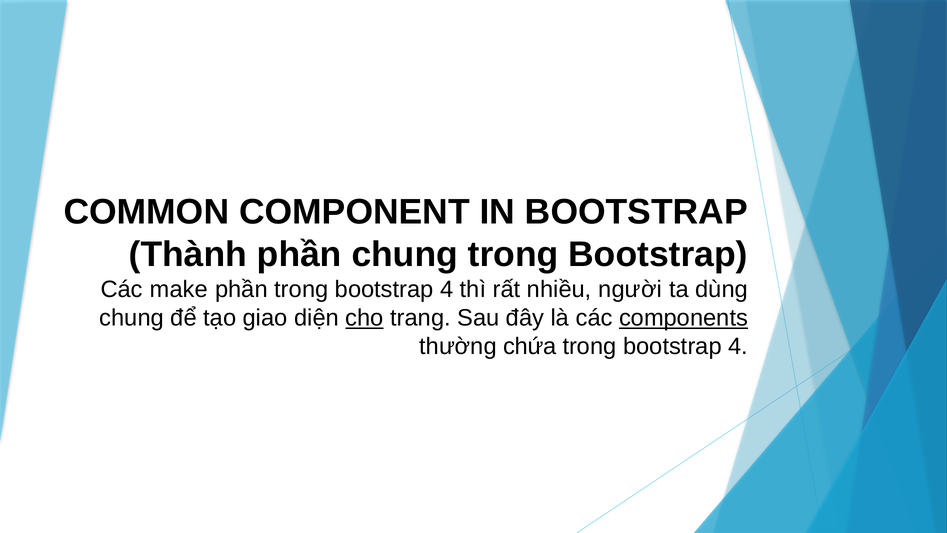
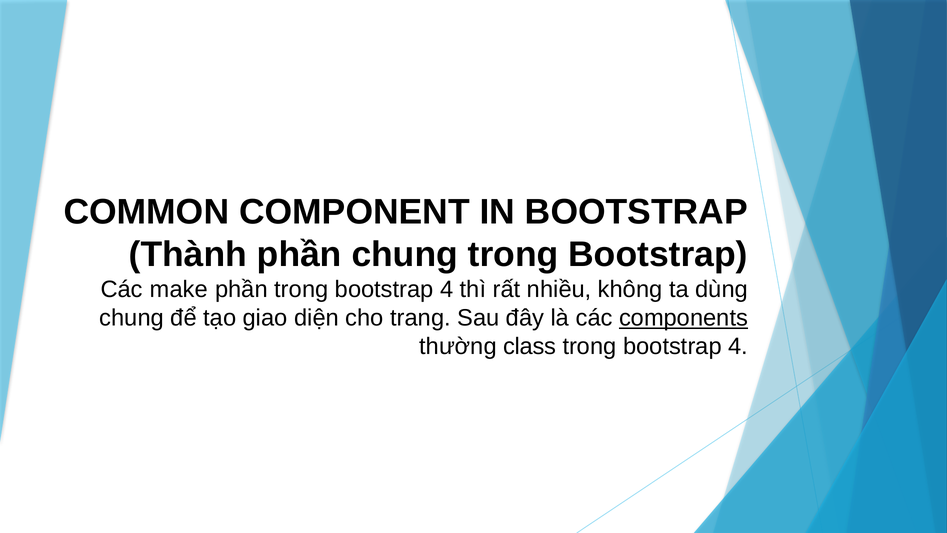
người: người -> không
cho underline: present -> none
chứa: chứa -> class
